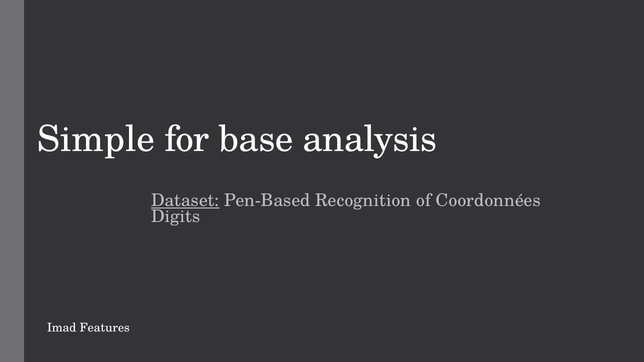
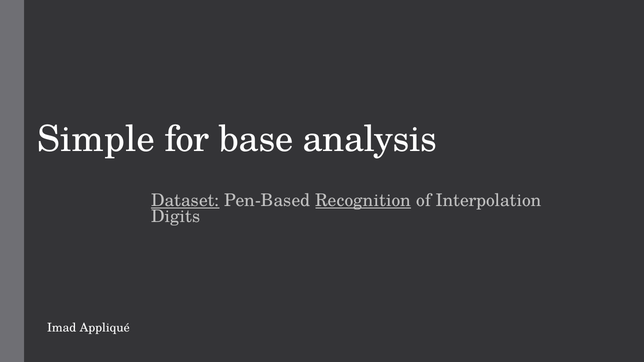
Recognition underline: none -> present
Coordonnées: Coordonnées -> Interpolation
Features: Features -> Appliqué
